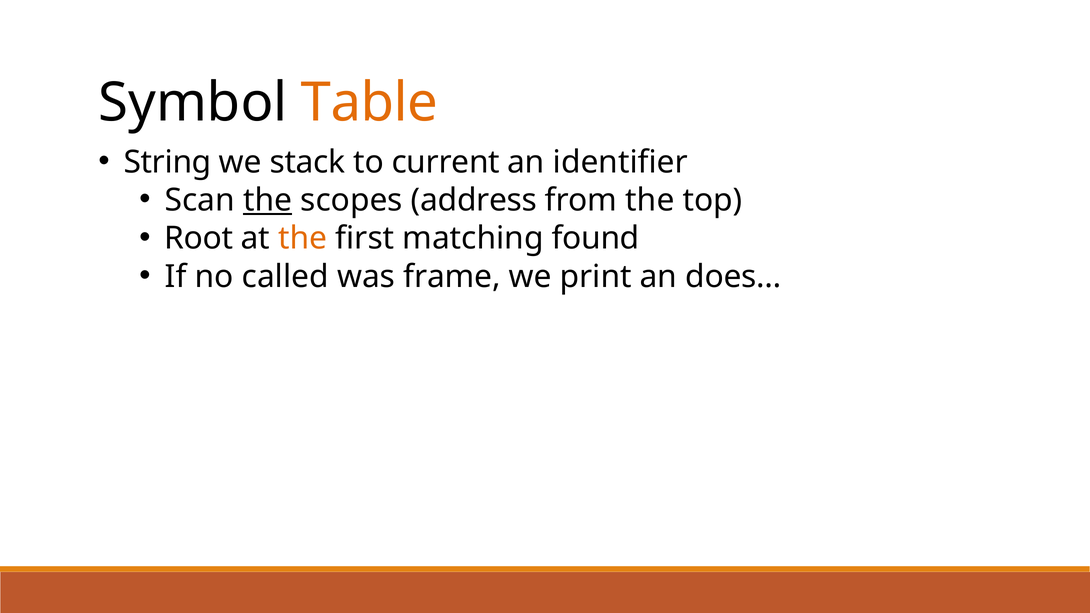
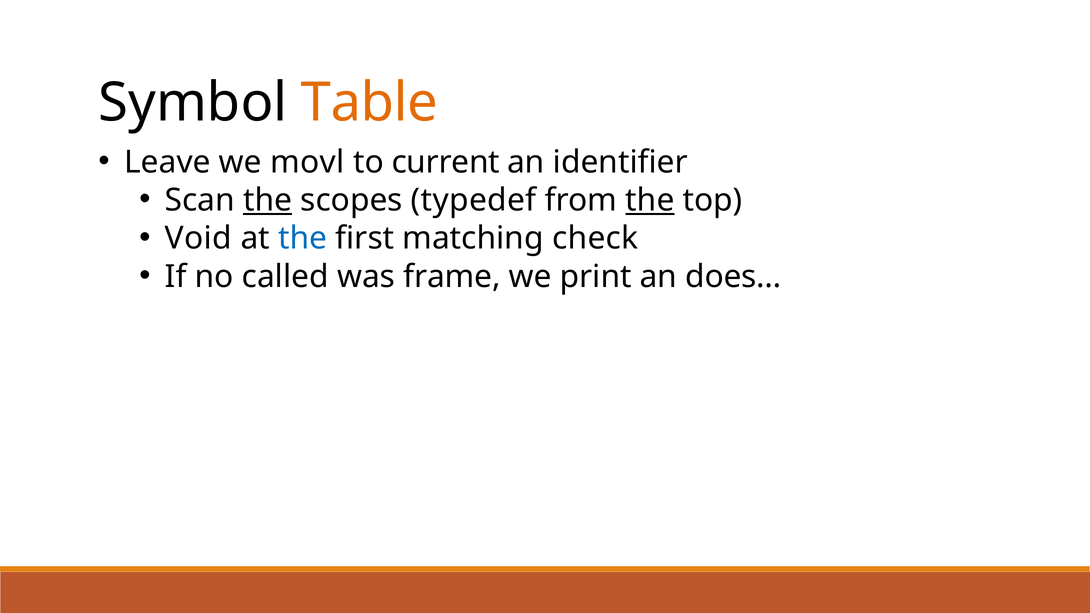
String: String -> Leave
stack: stack -> movl
address: address -> typedef
the at (650, 200) underline: none -> present
Root: Root -> Void
the at (303, 238) colour: orange -> blue
found: found -> check
